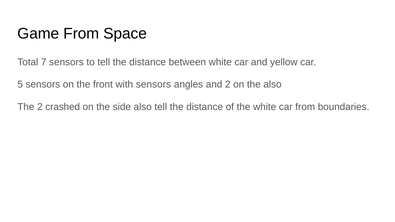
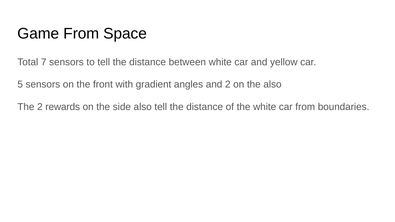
with sensors: sensors -> gradient
crashed: crashed -> rewards
